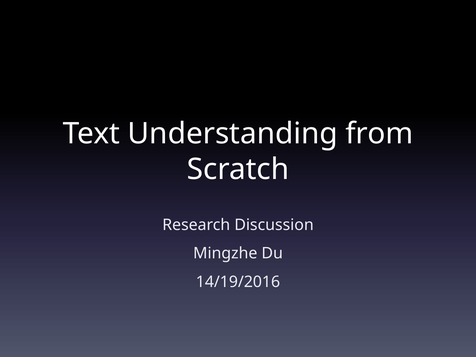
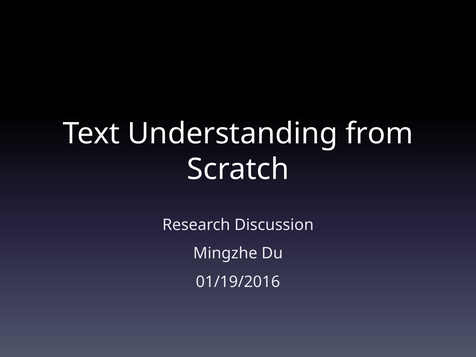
14/19/2016: 14/19/2016 -> 01/19/2016
